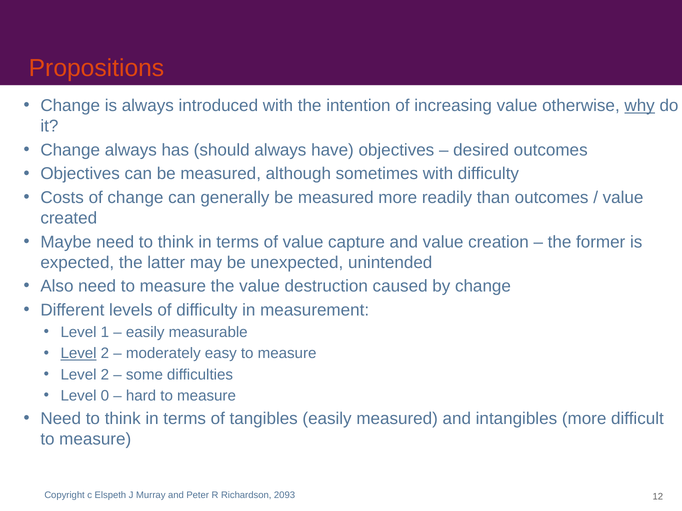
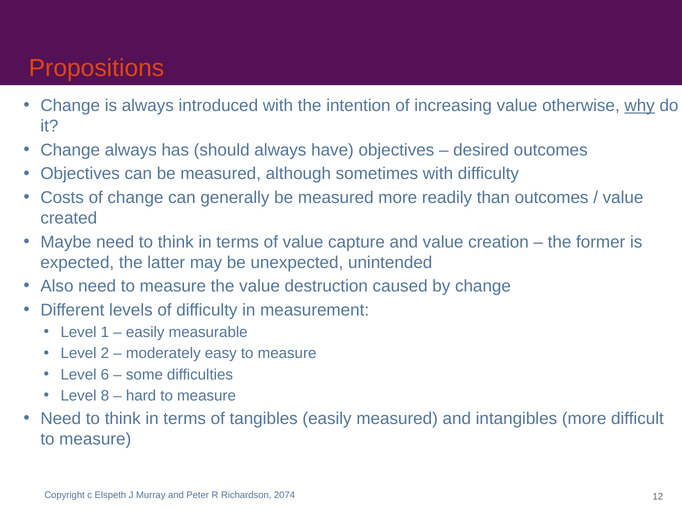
Level at (79, 354) underline: present -> none
2 at (105, 375): 2 -> 6
0: 0 -> 8
2093: 2093 -> 2074
